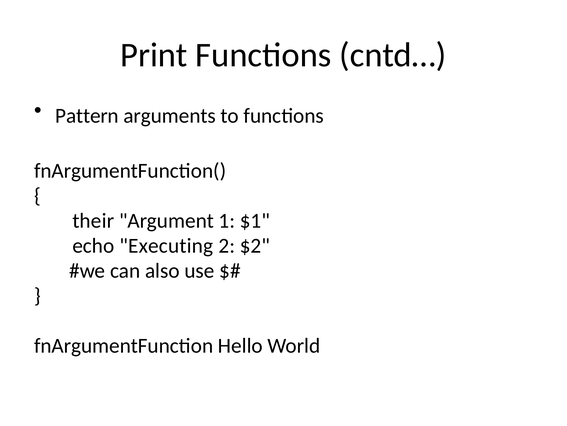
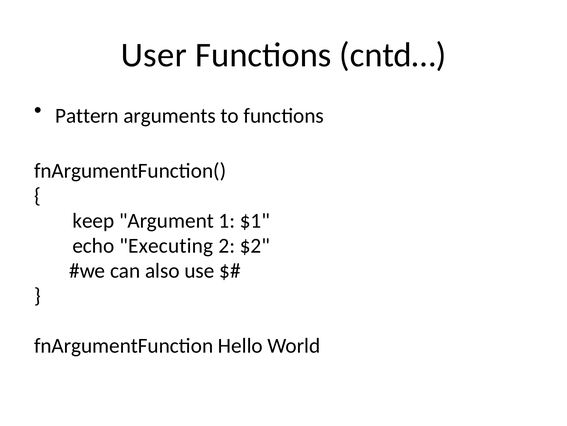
Print: Print -> User
their: their -> keep
